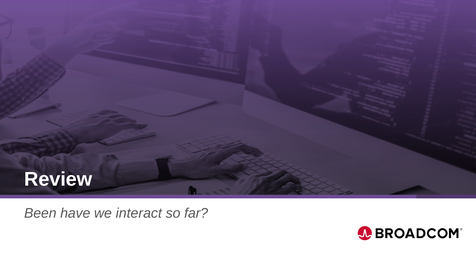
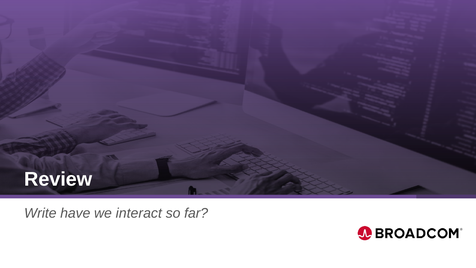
Been: Been -> Write
